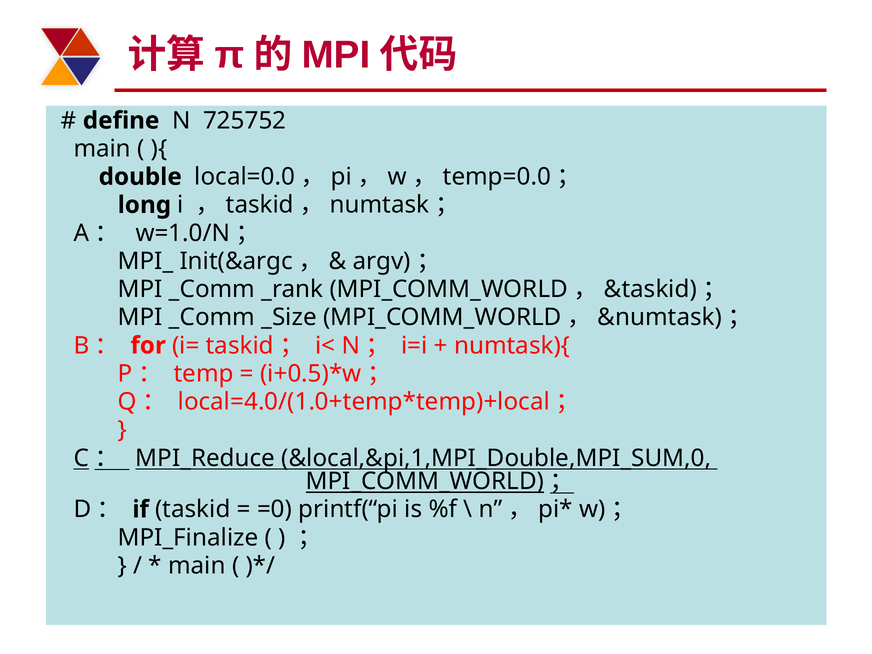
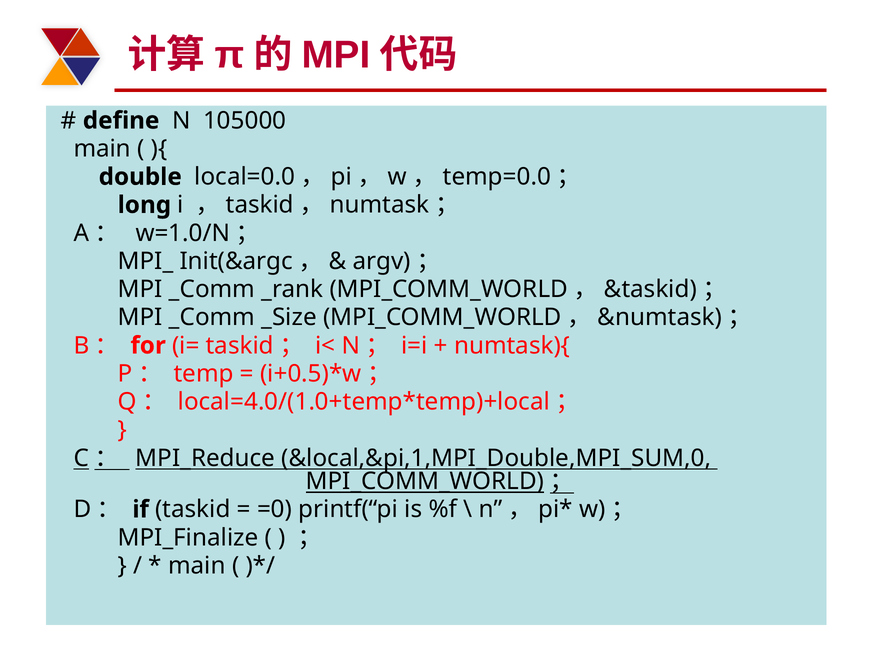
725752: 725752 -> 105000
